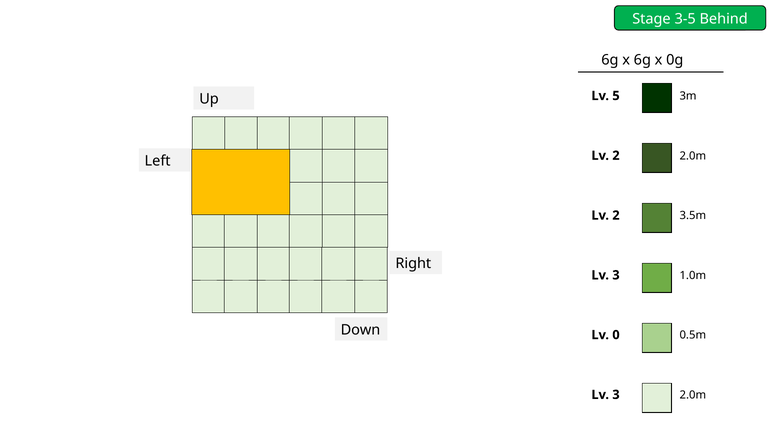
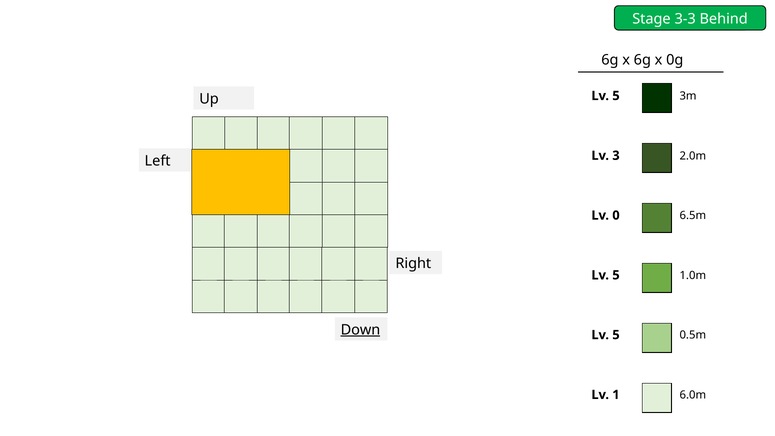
3-5: 3-5 -> 3-3
2 at (616, 156): 2 -> 3
3.5m: 3.5m -> 6.5m
2 at (616, 215): 2 -> 0
3 at (616, 275): 3 -> 5
Down underline: none -> present
0 at (616, 335): 0 -> 5
2.0m at (693, 395): 2.0m -> 6.0m
3 at (616, 395): 3 -> 1
